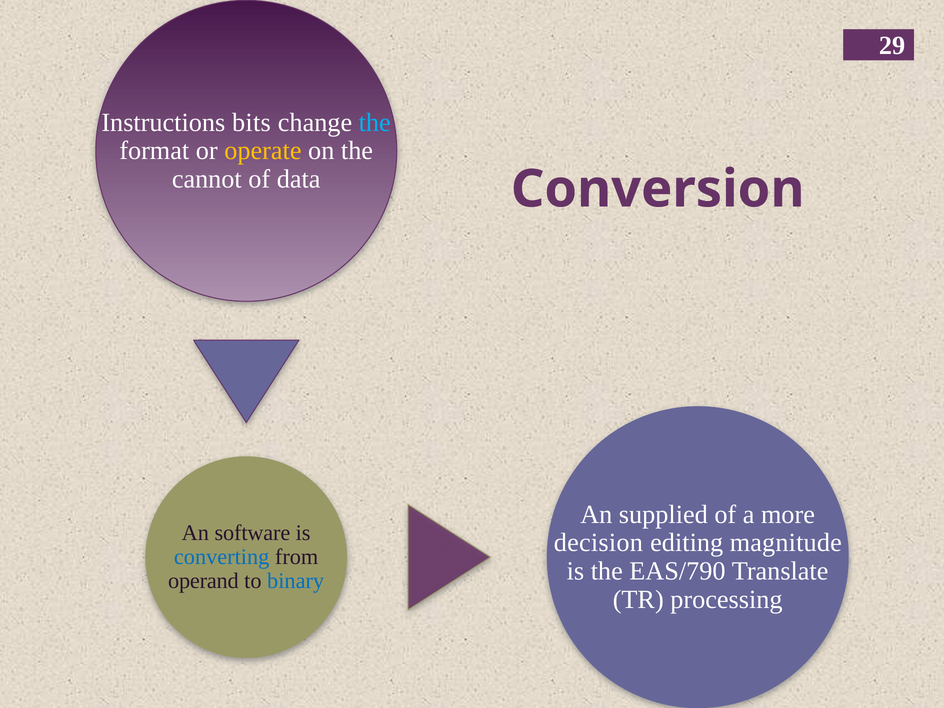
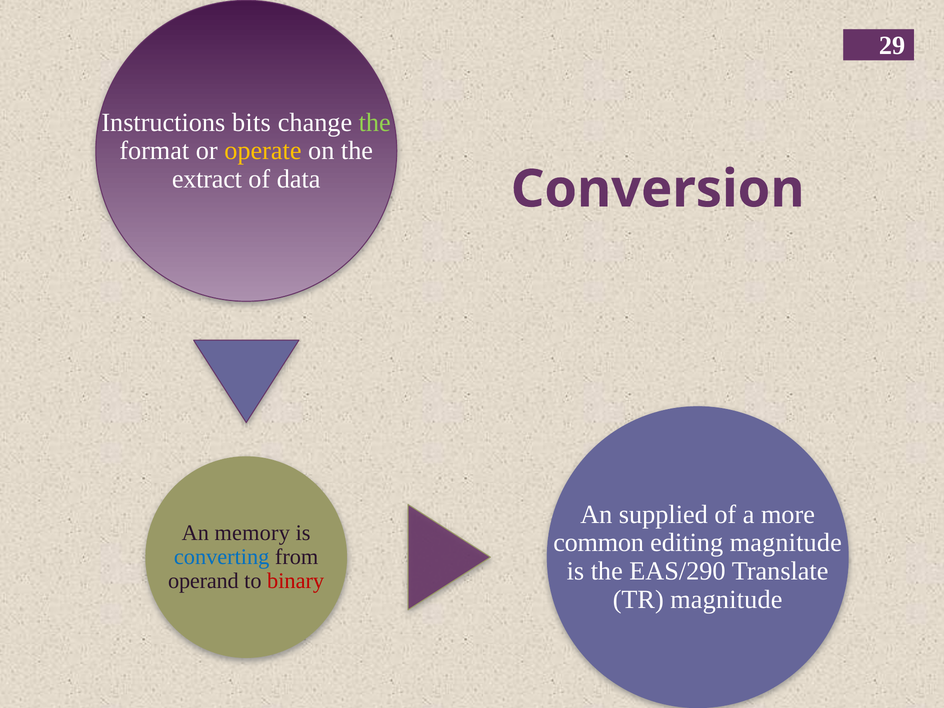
the at (375, 122) colour: light blue -> light green
cannot: cannot -> extract
software: software -> memory
decision: decision -> common
EAS/790: EAS/790 -> EAS/290
binary colour: blue -> red
TR processing: processing -> magnitude
